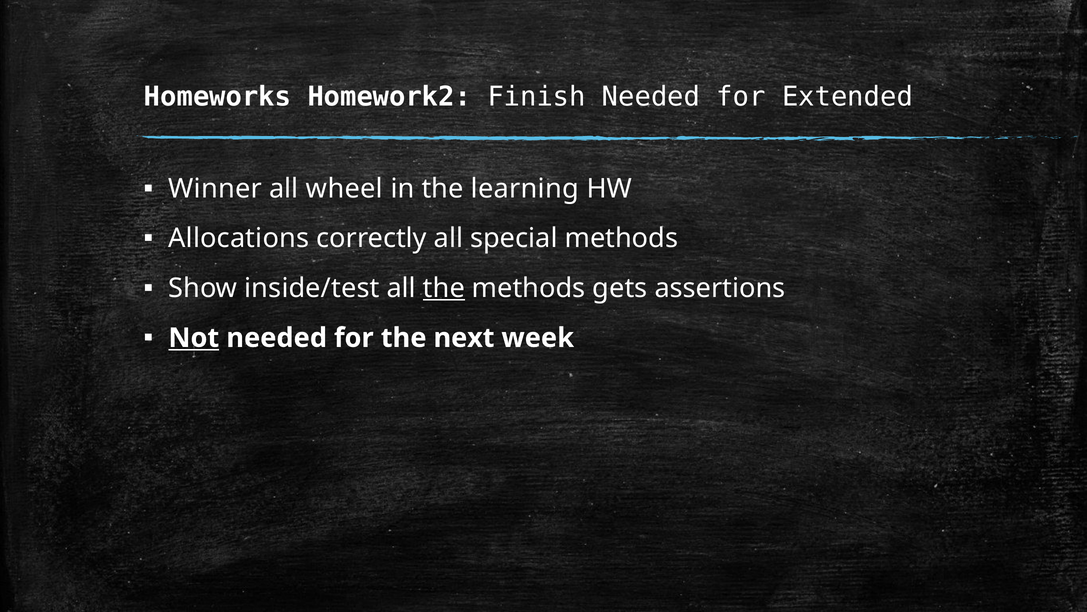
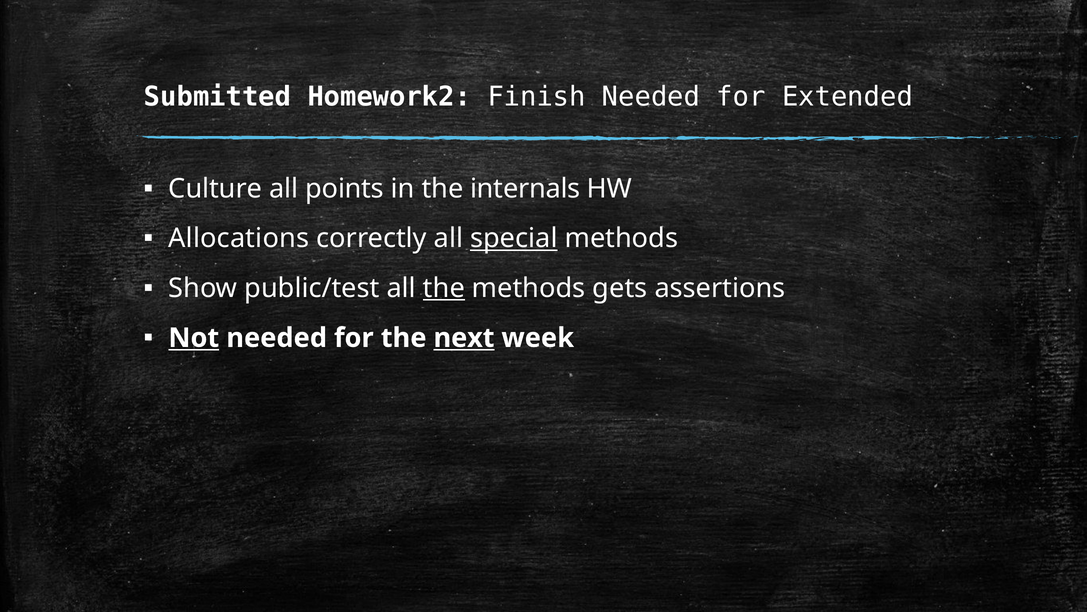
Homeworks: Homeworks -> Submitted
Winner: Winner -> Culture
wheel: wheel -> points
learning: learning -> internals
special underline: none -> present
inside/test: inside/test -> public/test
next underline: none -> present
